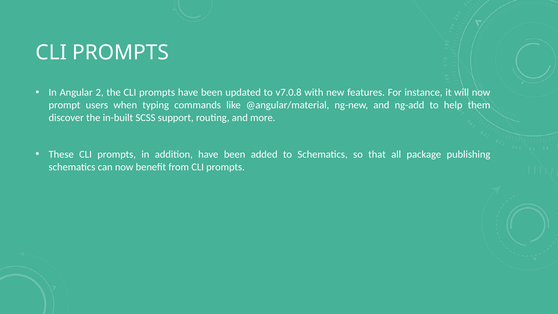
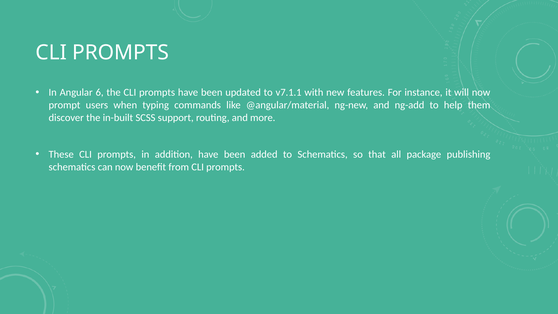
2: 2 -> 6
v7.0.8: v7.0.8 -> v7.1.1
